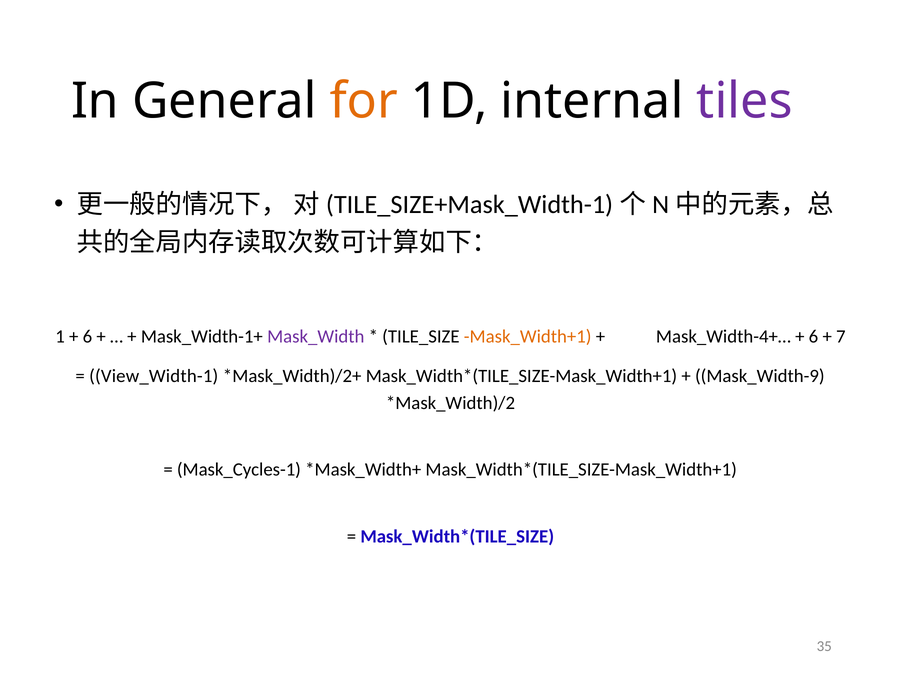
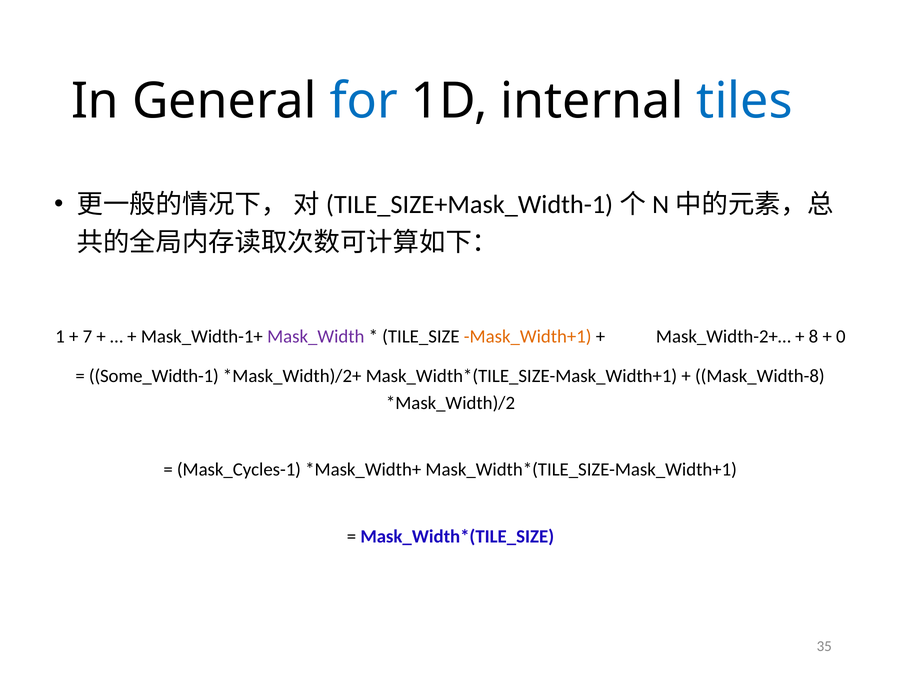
for colour: orange -> blue
tiles colour: purple -> blue
6 at (87, 337): 6 -> 7
Mask_Width-4+…: Mask_Width-4+… -> Mask_Width-2+…
6 at (813, 337): 6 -> 8
7: 7 -> 0
View_Width-1: View_Width-1 -> Some_Width-1
Mask_Width-9: Mask_Width-9 -> Mask_Width-8
